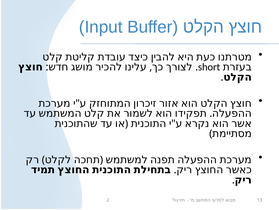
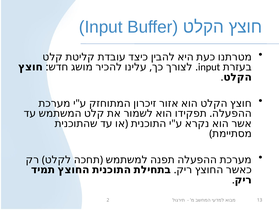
short at (209, 67): short -> input
